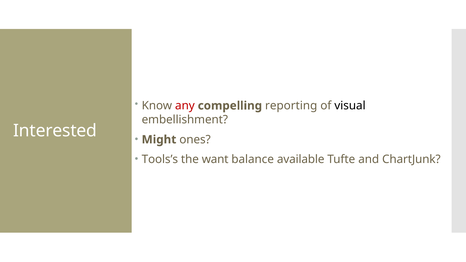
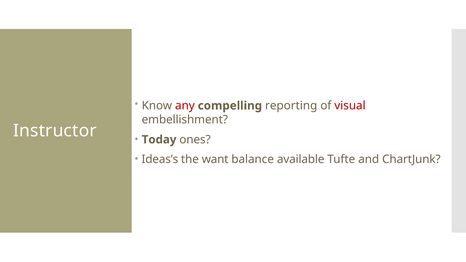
visual colour: black -> red
Interested: Interested -> Instructor
Might: Might -> Today
Tools’s: Tools’s -> Ideas’s
